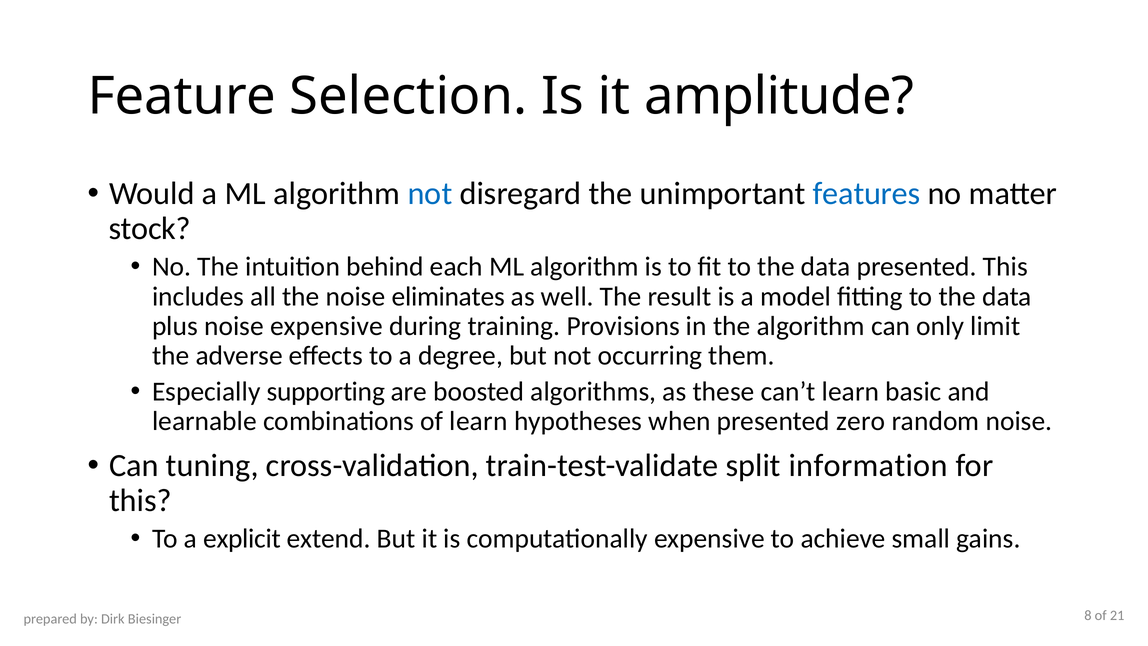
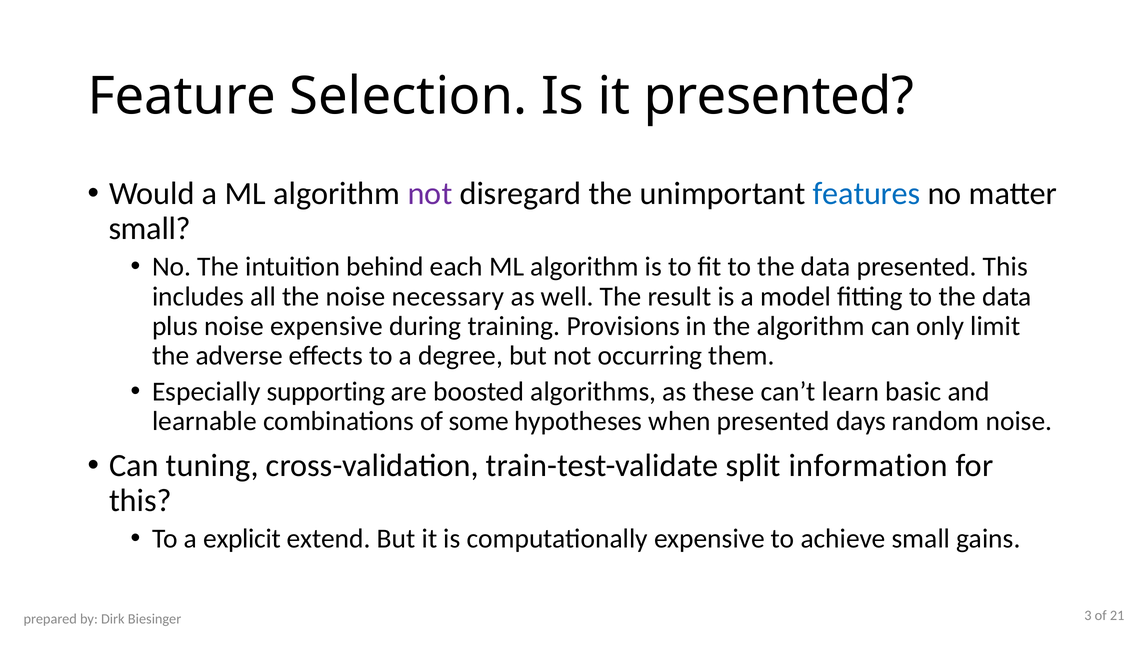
it amplitude: amplitude -> presented
not at (430, 193) colour: blue -> purple
stock at (150, 228): stock -> small
eliminates: eliminates -> necessary
of learn: learn -> some
zero: zero -> days
8: 8 -> 3
